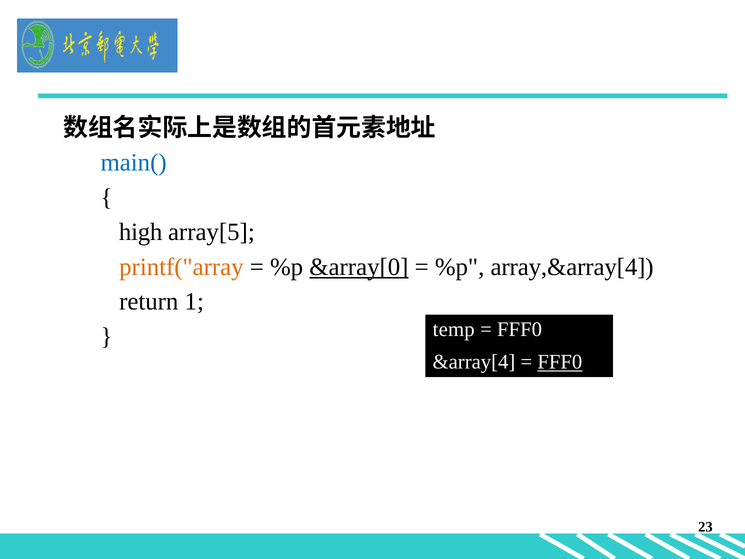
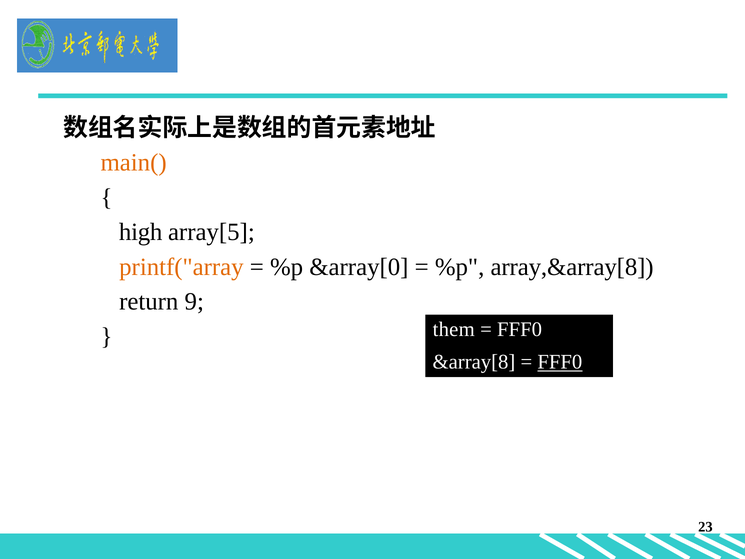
main( colour: blue -> orange
&array[0 underline: present -> none
array,&array[4: array,&array[4 -> array,&array[8
1: 1 -> 9
temp: temp -> them
&array[4: &array[4 -> &array[8
